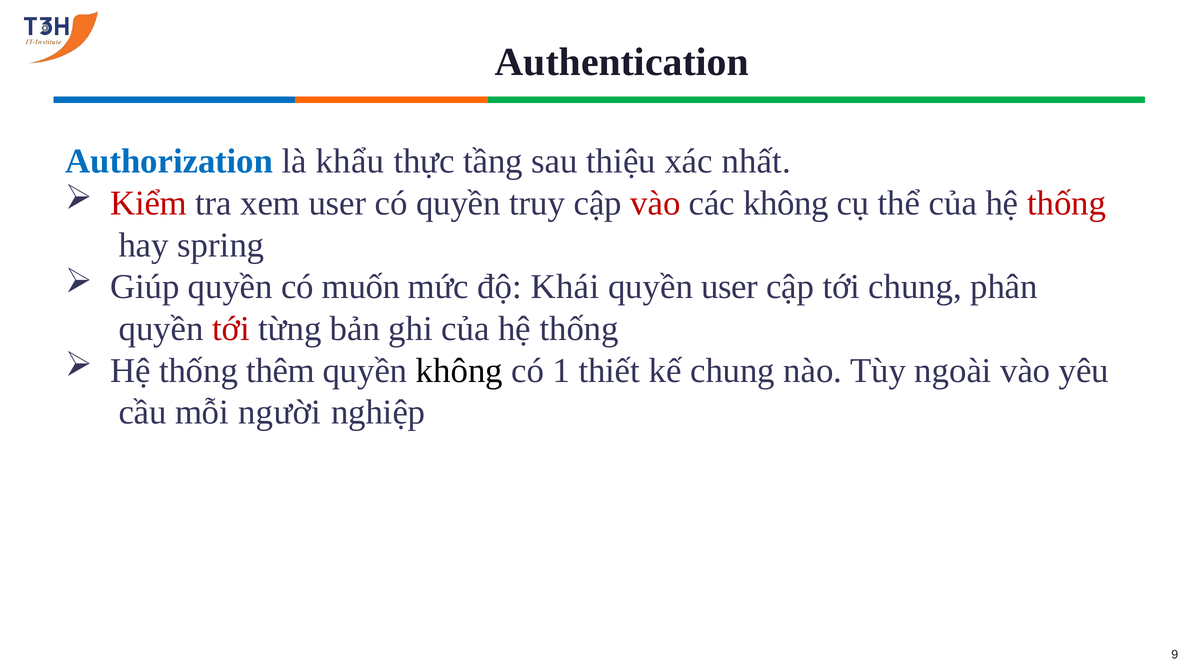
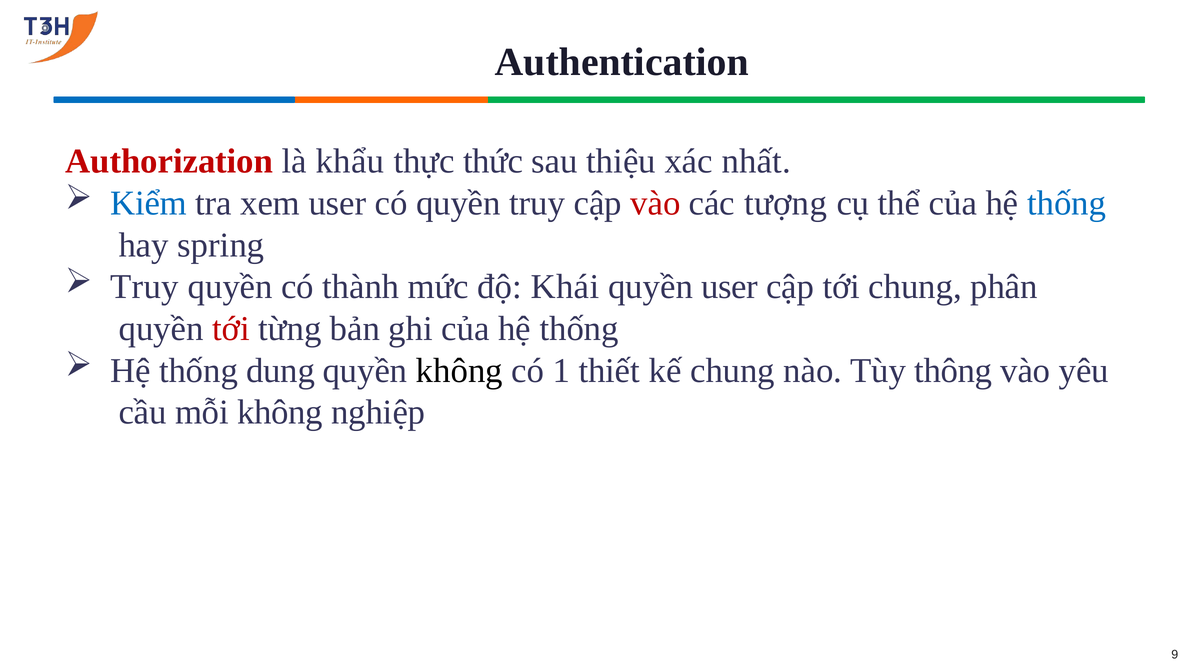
Authorization colour: blue -> red
tầng: tầng -> thức
Kiểm colour: red -> blue
các không: không -> tượng
thống at (1067, 203) colour: red -> blue
Giúp at (145, 287): Giúp -> Truy
muốn: muốn -> thành
thêm: thêm -> dung
ngoài: ngoài -> thông
mỗi người: người -> không
